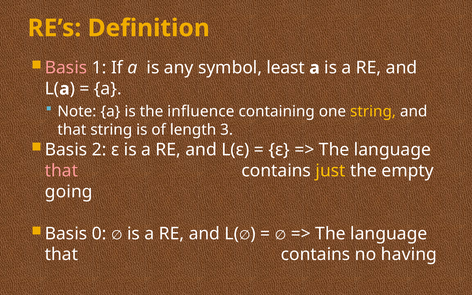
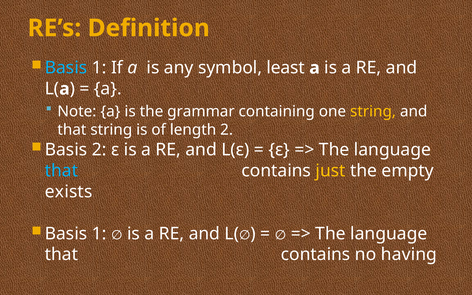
Basis at (66, 68) colour: pink -> light blue
influence: influence -> grammar
length 3: 3 -> 2
that at (61, 171) colour: pink -> light blue
going: going -> exists
0 at (99, 234): 0 -> 1
